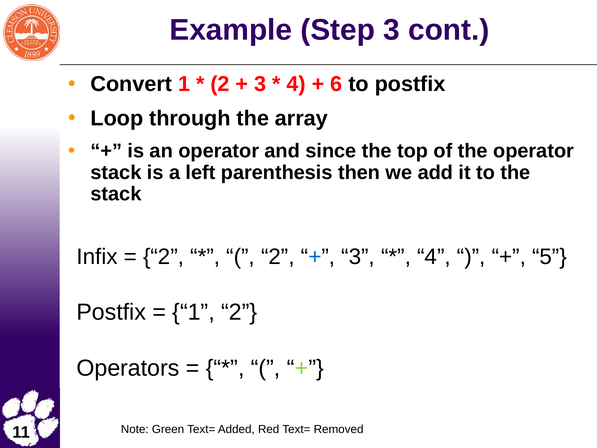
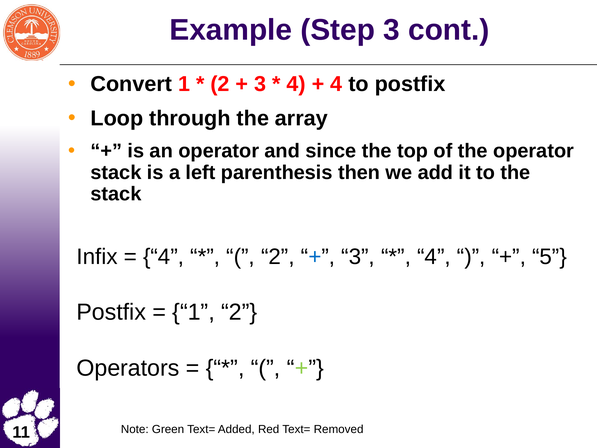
6 at (336, 84): 6 -> 4
2 at (164, 257): 2 -> 4
